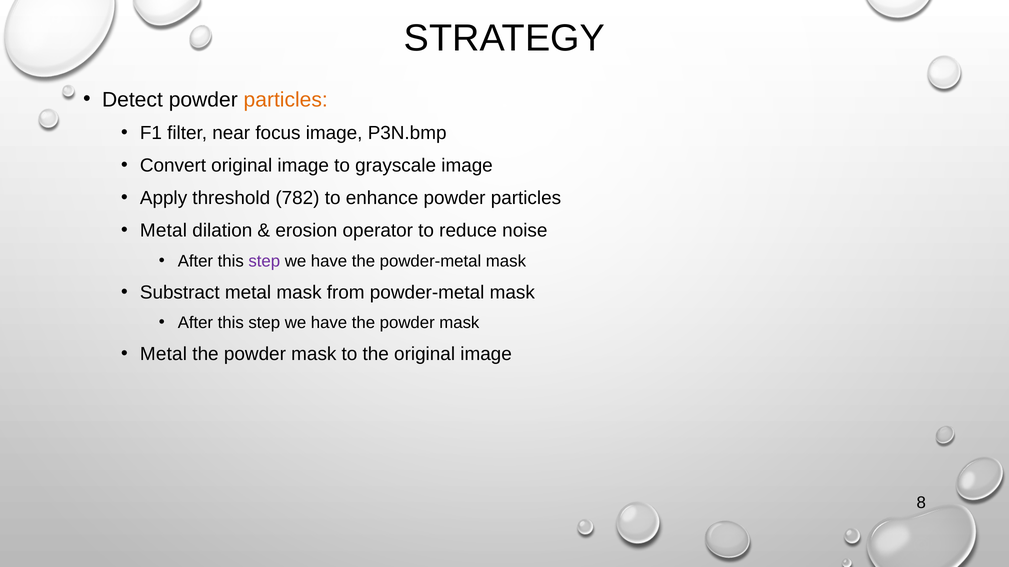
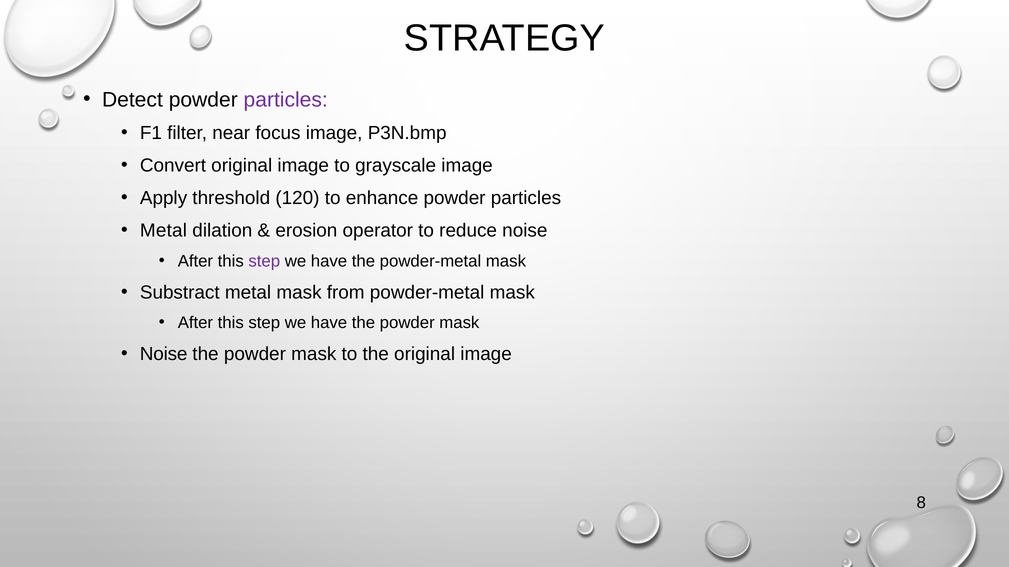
particles at (286, 100) colour: orange -> purple
782: 782 -> 120
Metal at (163, 355): Metal -> Noise
